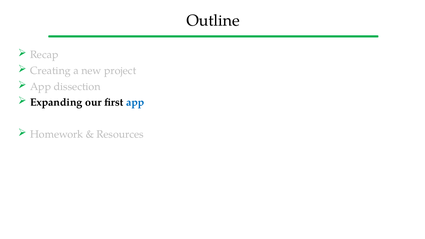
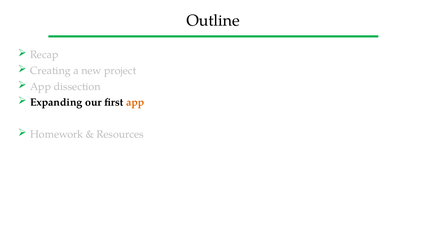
app at (135, 102) colour: blue -> orange
